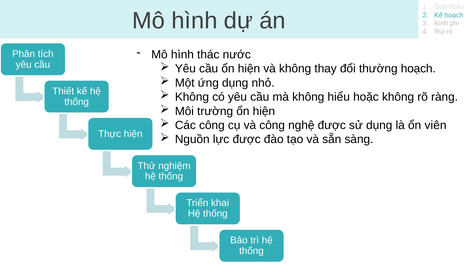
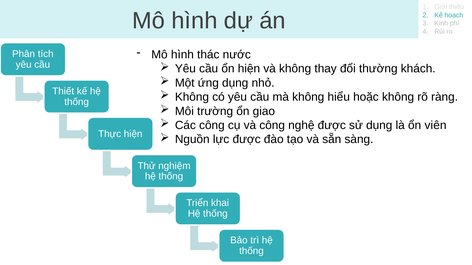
thường hoạch: hoạch -> khách
trường ổn hiện: hiện -> giao
